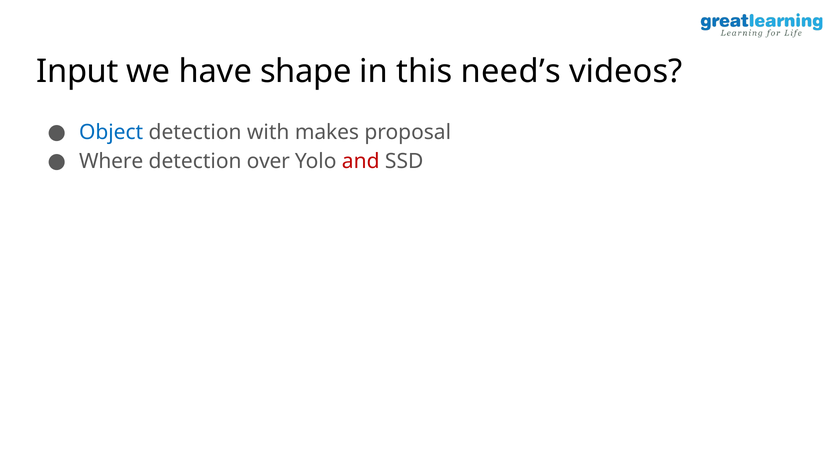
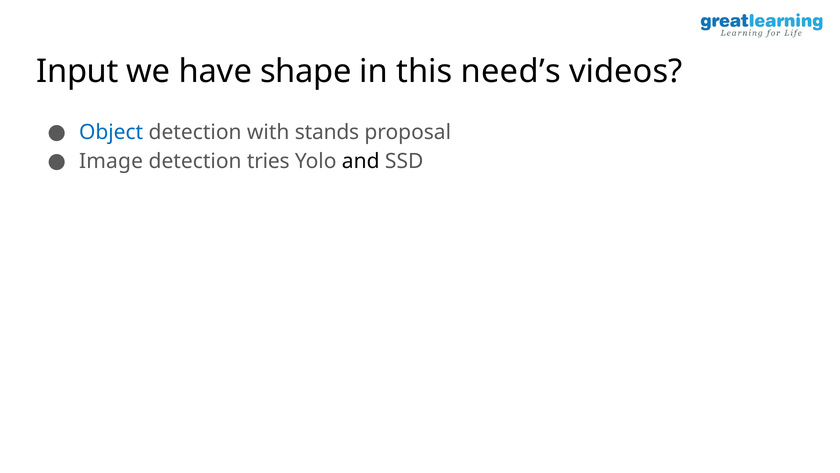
makes: makes -> stands
Where: Where -> Image
over: over -> tries
and colour: red -> black
